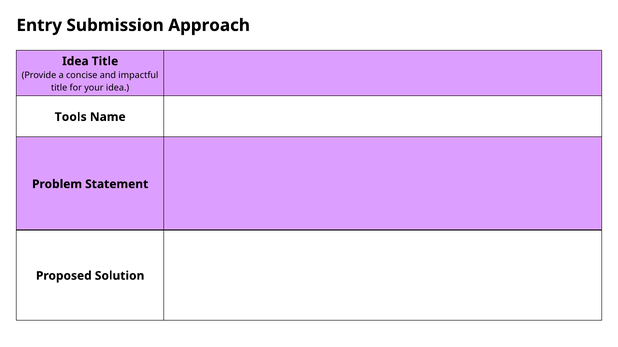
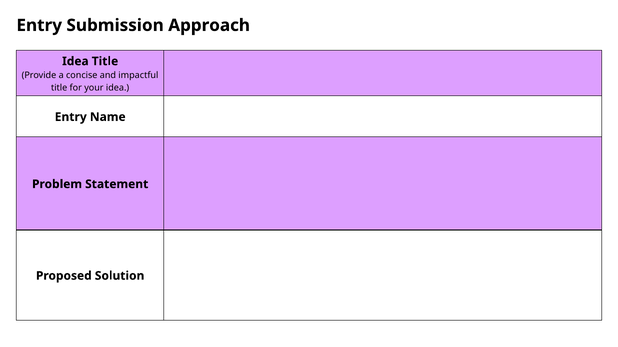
Tools at (71, 117): Tools -> Entry
